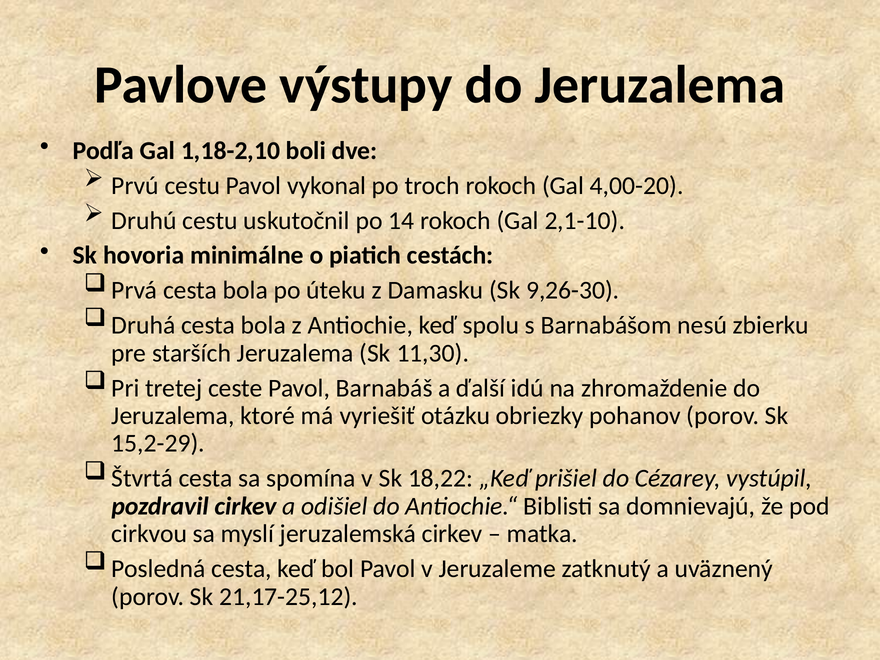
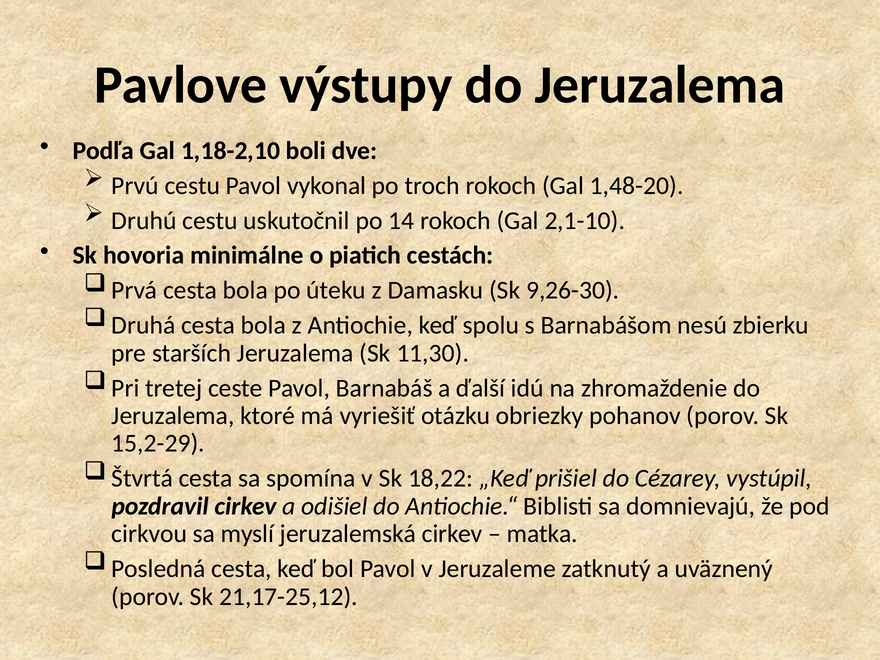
4,00-20: 4,00-20 -> 1,48-20
